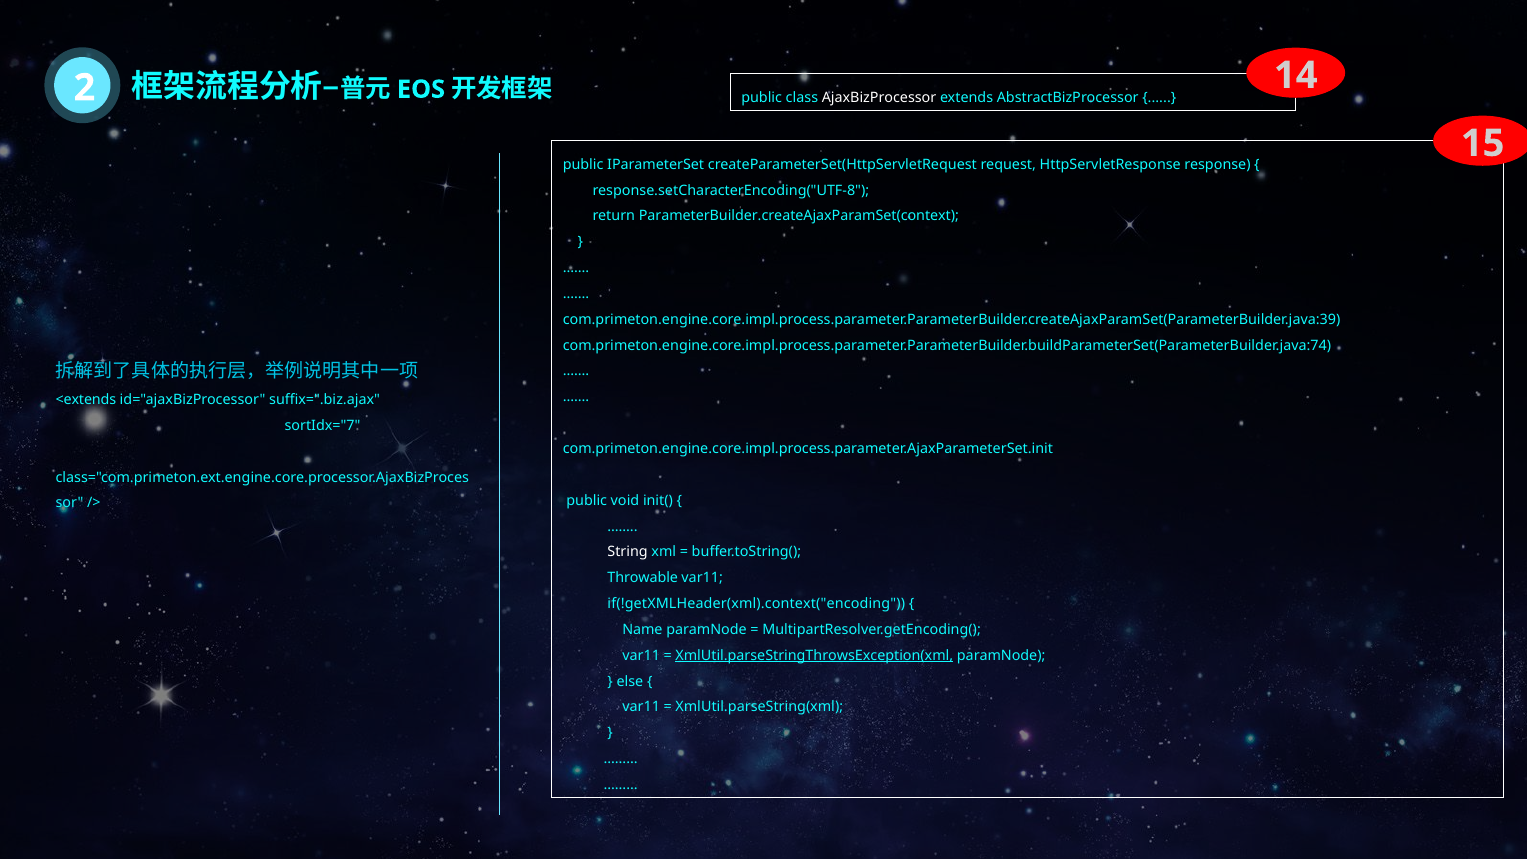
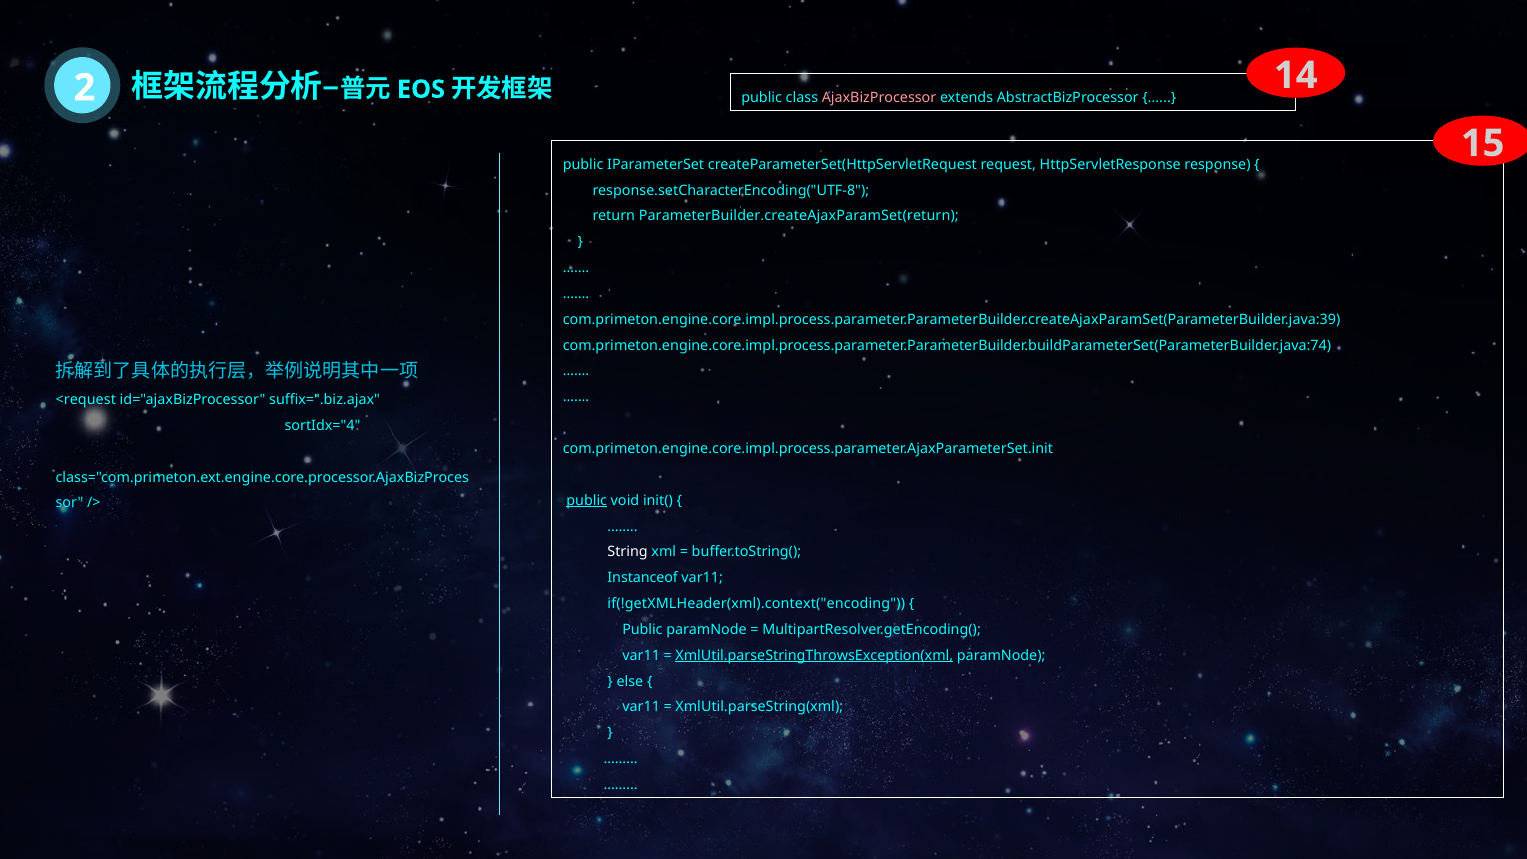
AjaxBizProcessor colour: white -> pink
ParameterBuilder.createAjaxParamSet(context: ParameterBuilder.createAjaxParamSet(context -> ParameterBuilder.createAjaxParamSet(return
<extends: <extends -> <request
sortIdx="7: sortIdx="7 -> sortIdx="4
public at (587, 500) underline: none -> present
Throwable: Throwable -> Instanceof
Name at (642, 630): Name -> Public
